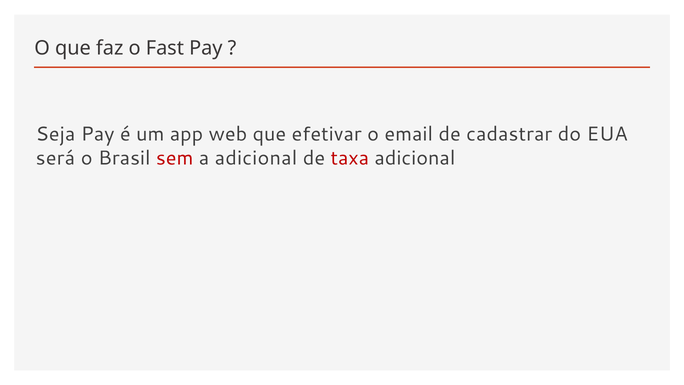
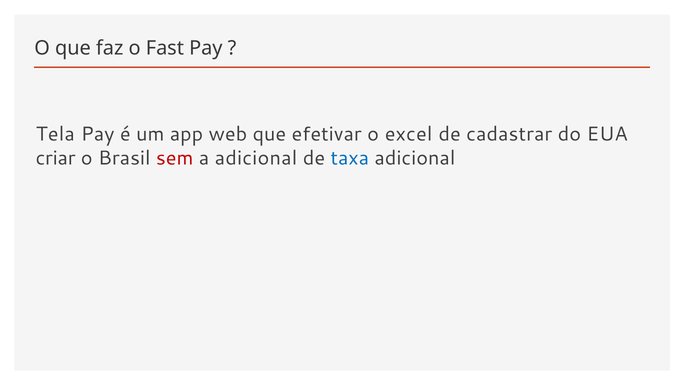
Seja: Seja -> Tela
email: email -> excel
será: será -> criar
taxa colour: red -> blue
